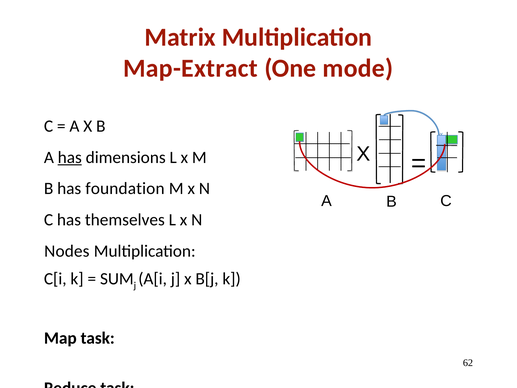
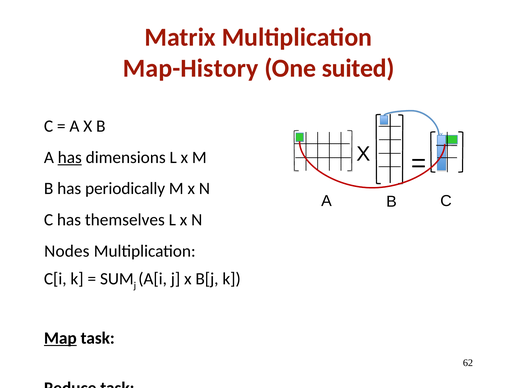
Map-Extract: Map-Extract -> Map-History
mode: mode -> suited
foundation: foundation -> periodically
Map underline: none -> present
